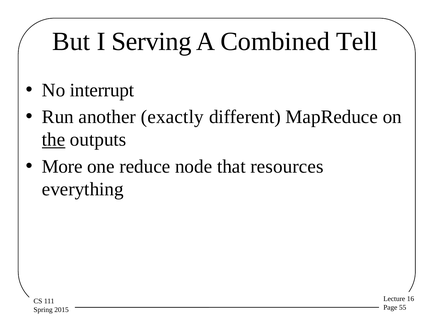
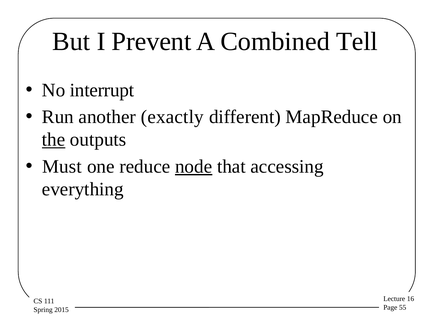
Serving: Serving -> Prevent
More: More -> Must
node underline: none -> present
resources: resources -> accessing
